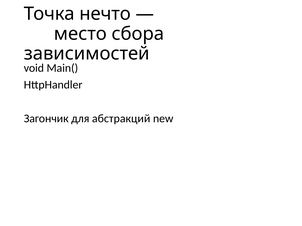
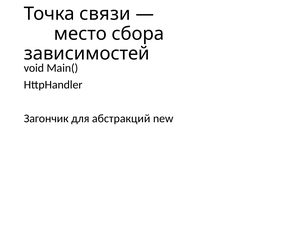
нечто: нечто -> связи
